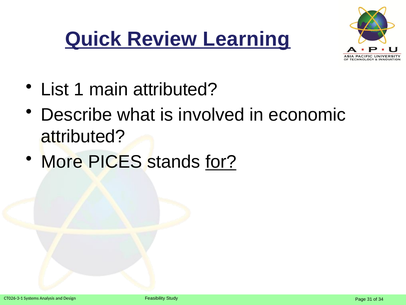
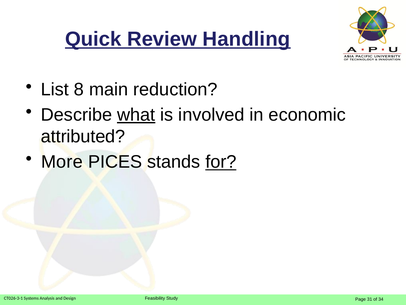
Learning: Learning -> Handling
1: 1 -> 8
main attributed: attributed -> reduction
what underline: none -> present
